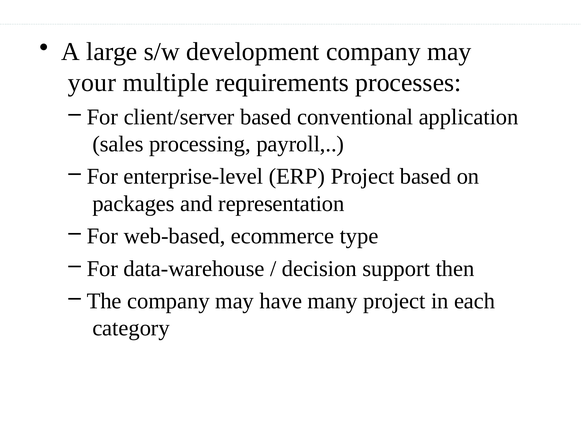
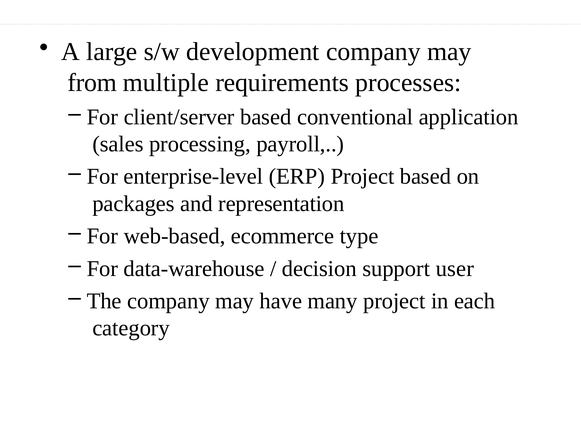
your: your -> from
then: then -> user
